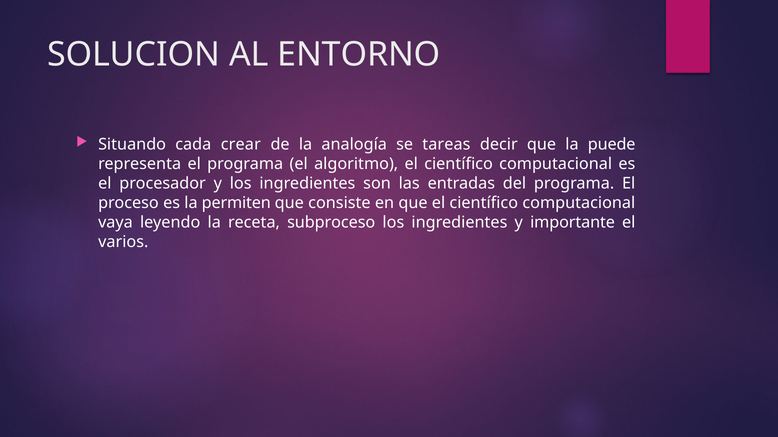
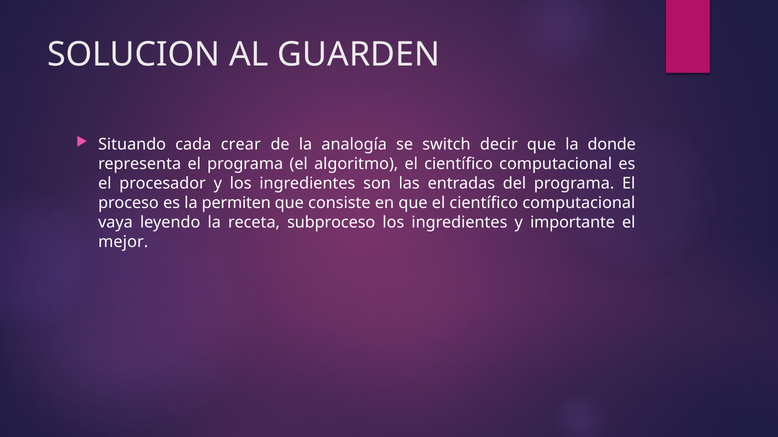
ENTORNO: ENTORNO -> GUARDEN
tareas: tareas -> switch
puede: puede -> donde
varios: varios -> mejor
